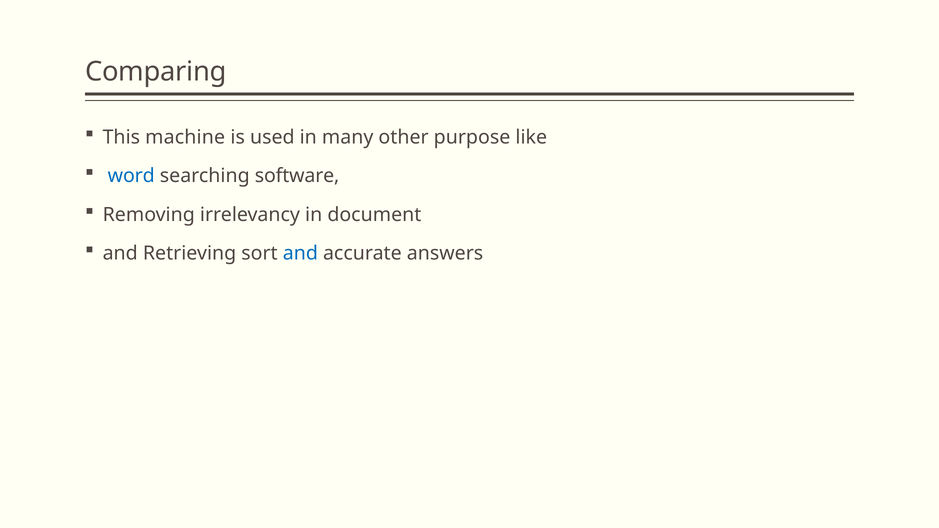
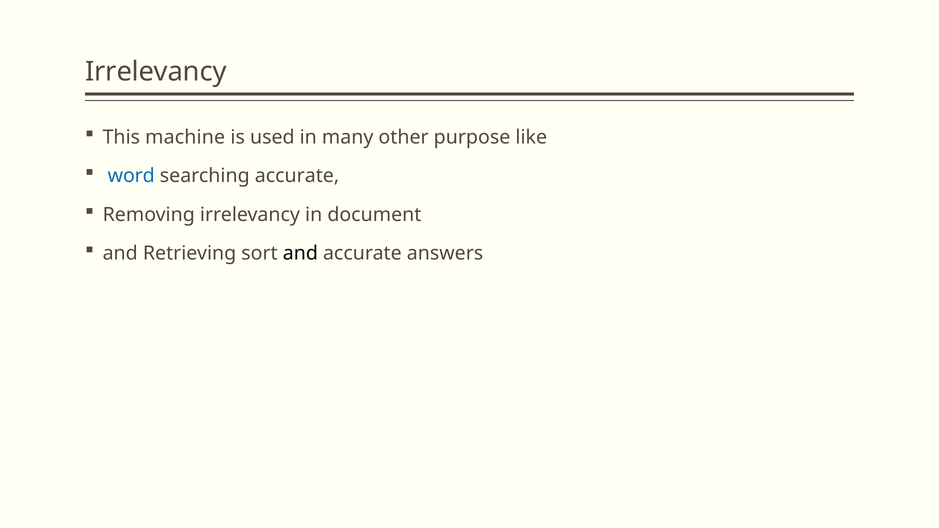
Comparing at (156, 72): Comparing -> Irrelevancy
searching software: software -> accurate
and at (300, 253) colour: blue -> black
